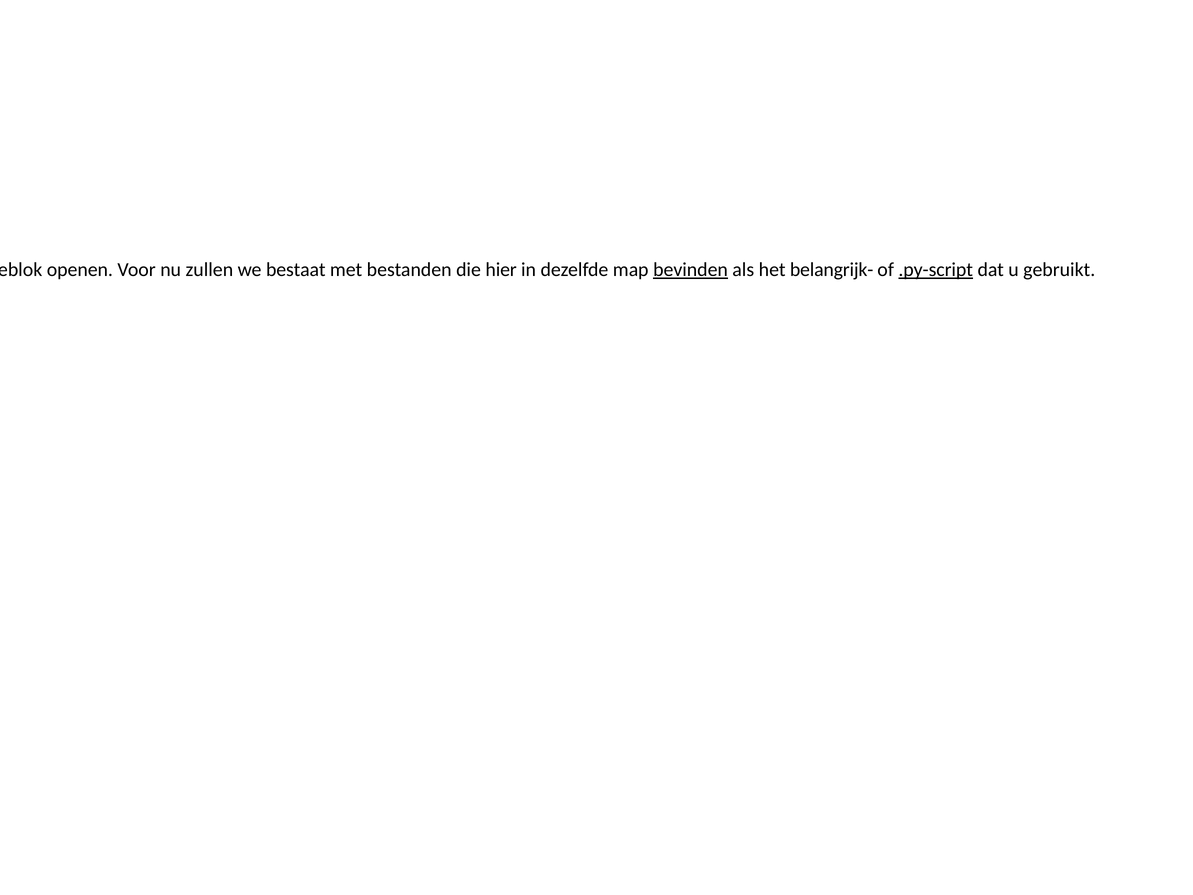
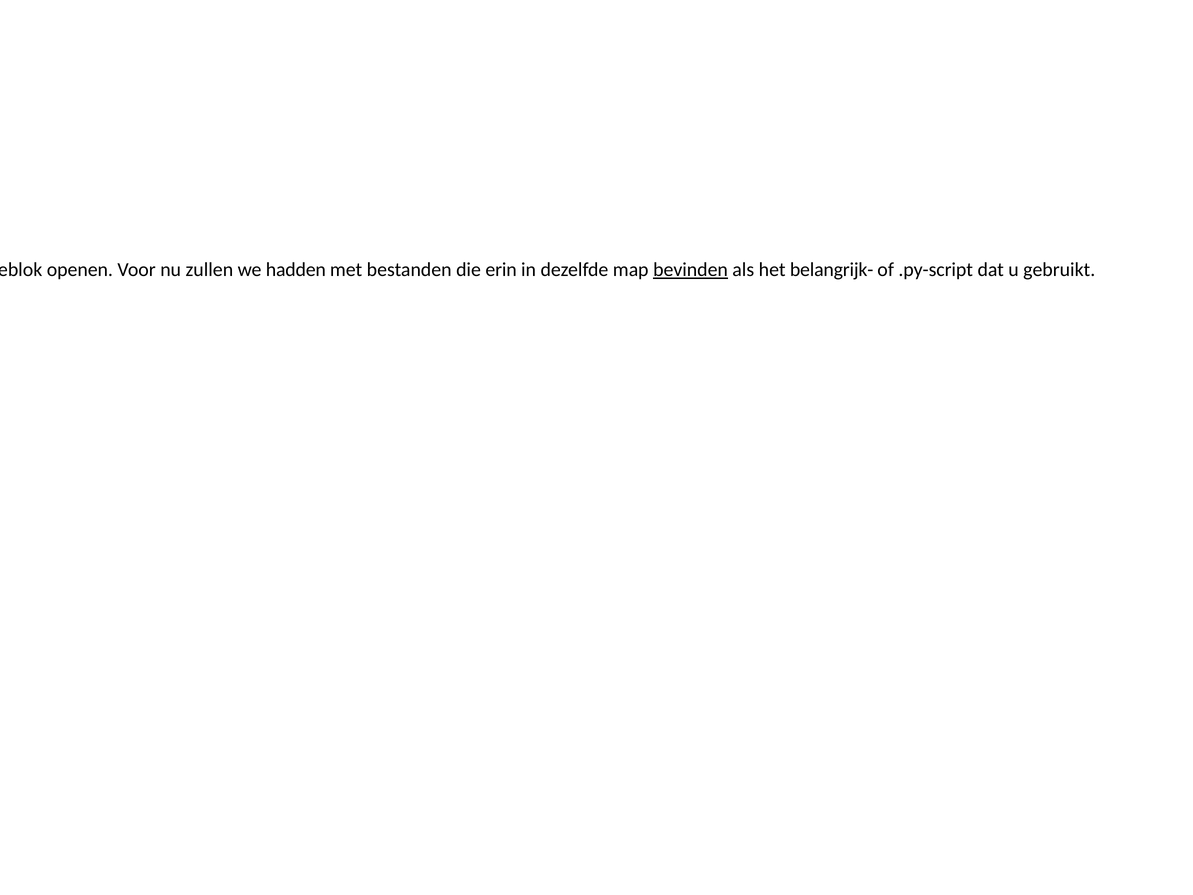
bestaat: bestaat -> hadden
hier: hier -> erin
.py-script underline: present -> none
